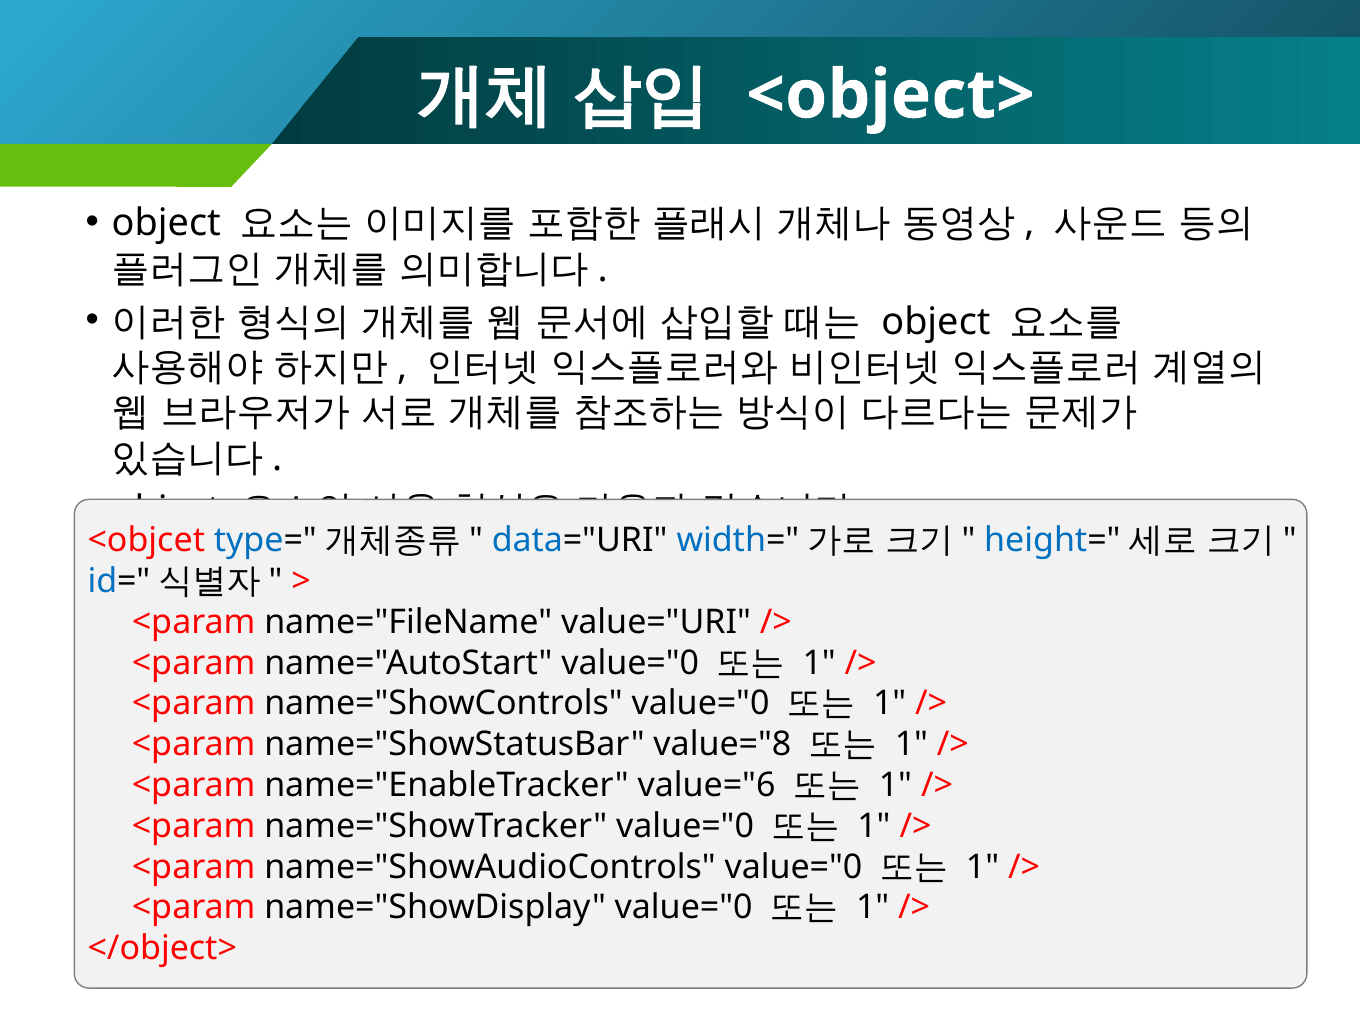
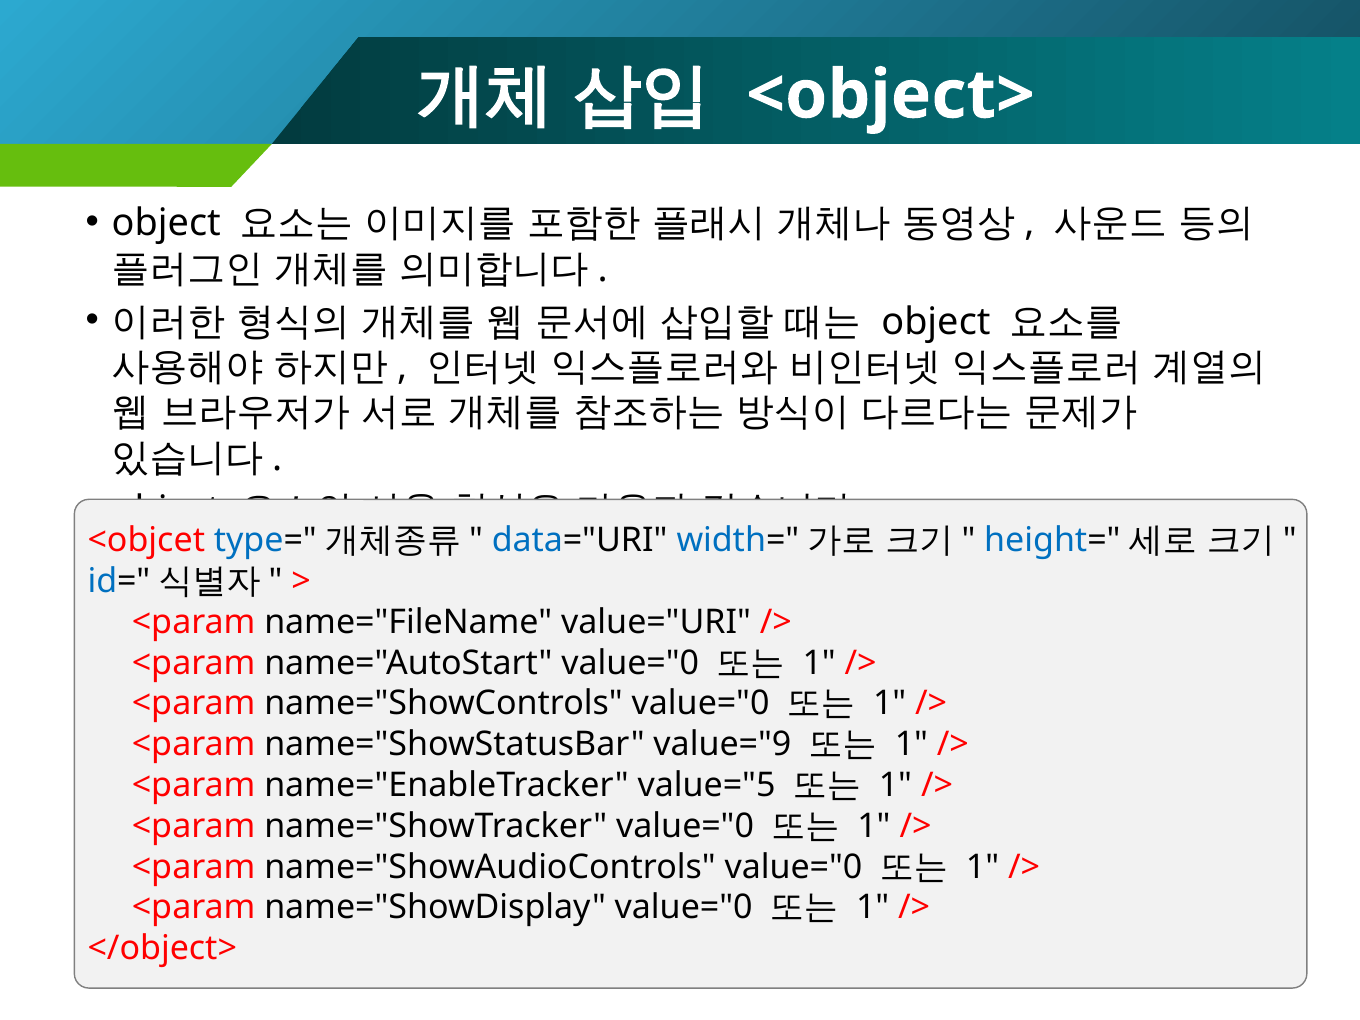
value="8: value="8 -> value="9
value="6: value="6 -> value="5
